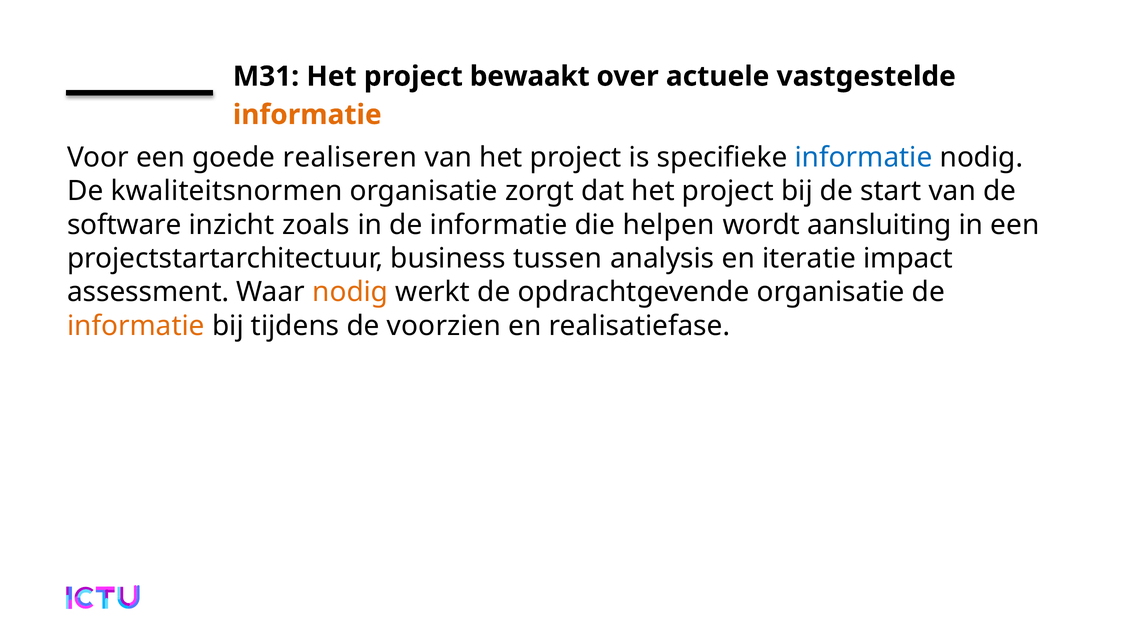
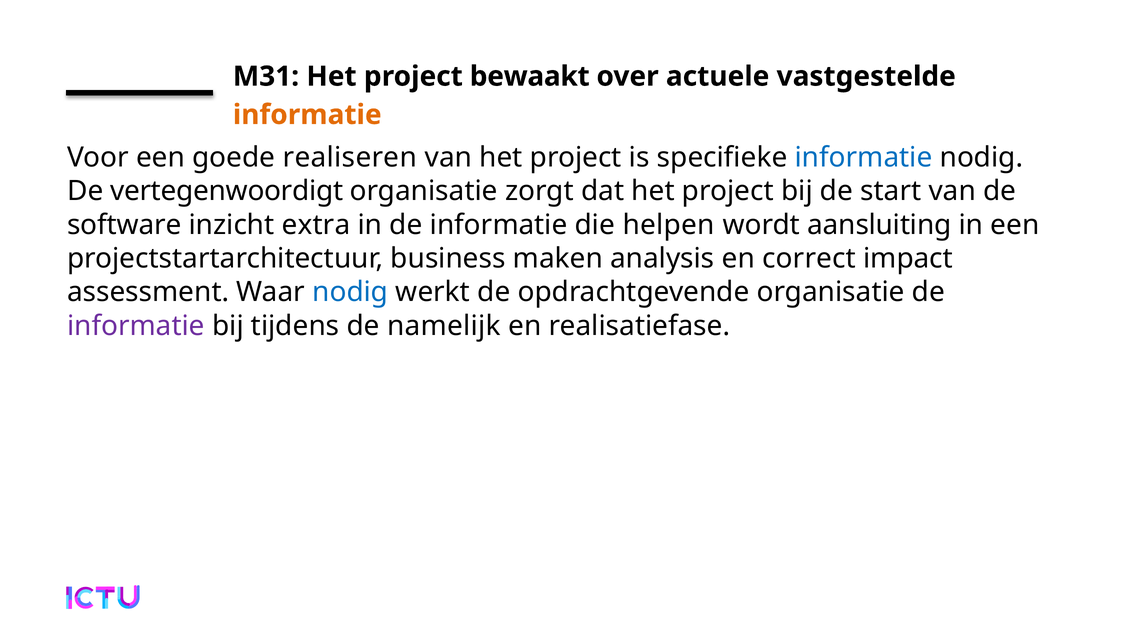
kwaliteitsnormen: kwaliteitsnormen -> vertegenwoordigt
zoals: zoals -> extra
tussen: tussen -> maken
iteratie: iteratie -> correct
nodig at (350, 292) colour: orange -> blue
informatie at (136, 326) colour: orange -> purple
voorzien: voorzien -> namelijk
